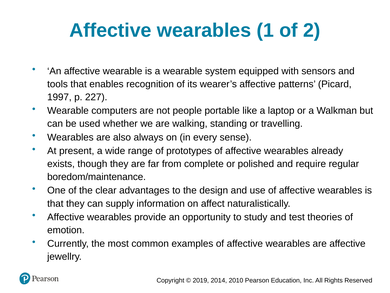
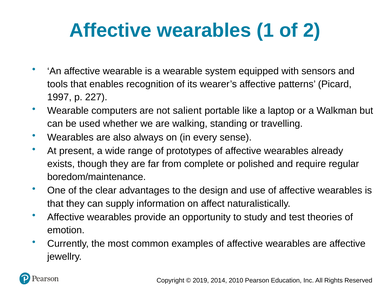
people: people -> salient
